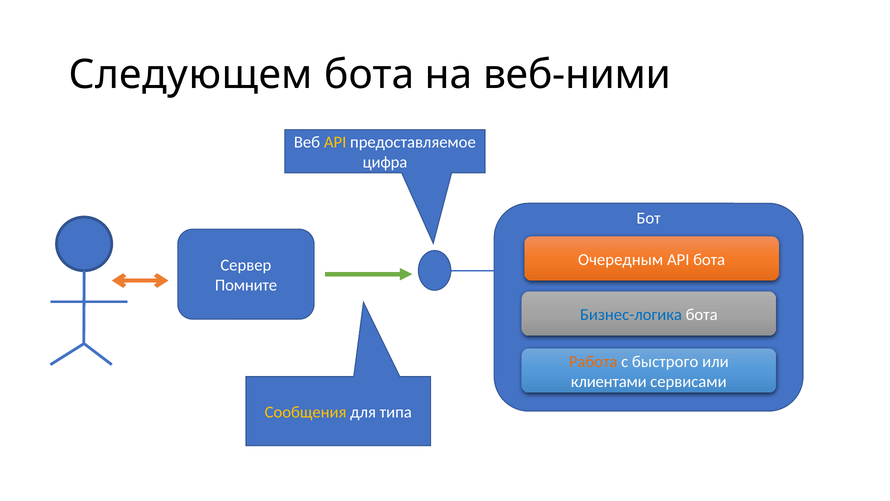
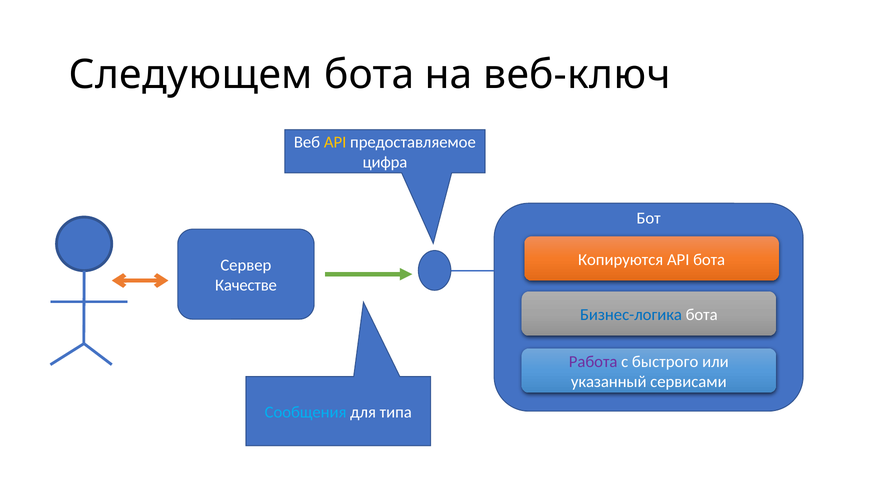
веб-ними: веб-ними -> веб-ключ
Очередным: Очередным -> Копируются
Помните: Помните -> Качестве
Работа colour: orange -> purple
клиентами: клиентами -> указанный
Сообщения colour: yellow -> light blue
